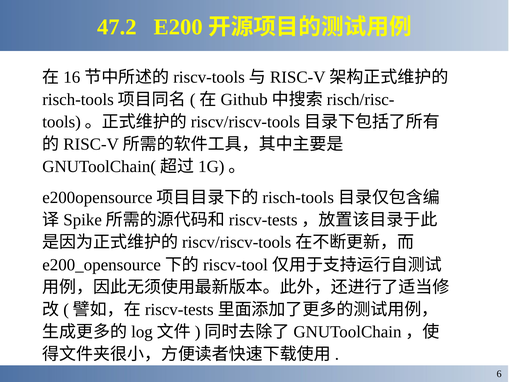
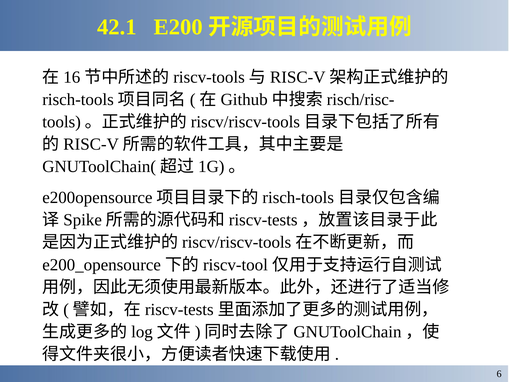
47.2: 47.2 -> 42.1
